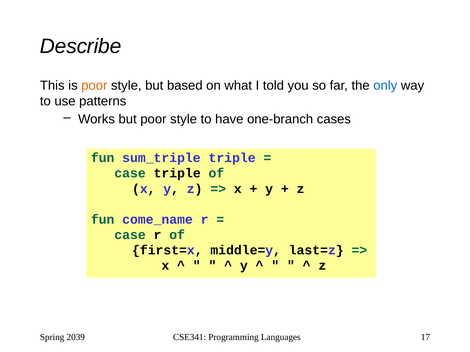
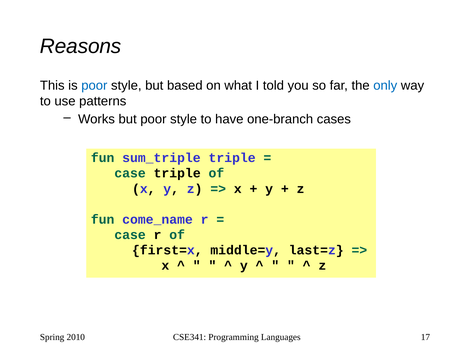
Describe: Describe -> Reasons
poor at (94, 86) colour: orange -> blue
2039: 2039 -> 2010
